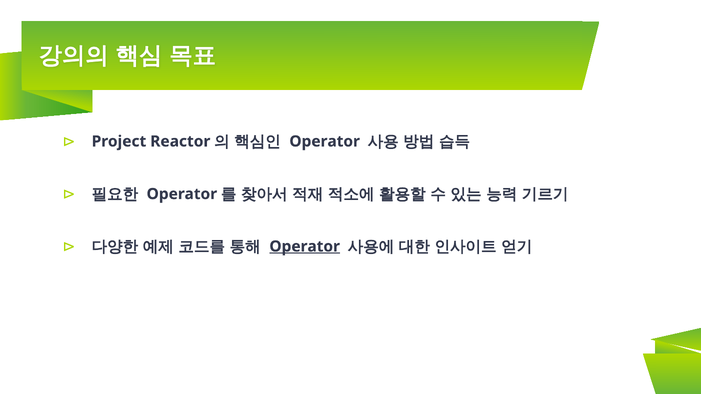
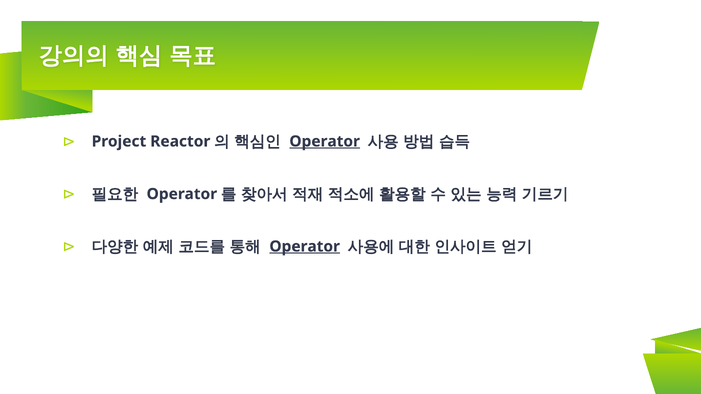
Operator at (325, 141) underline: none -> present
